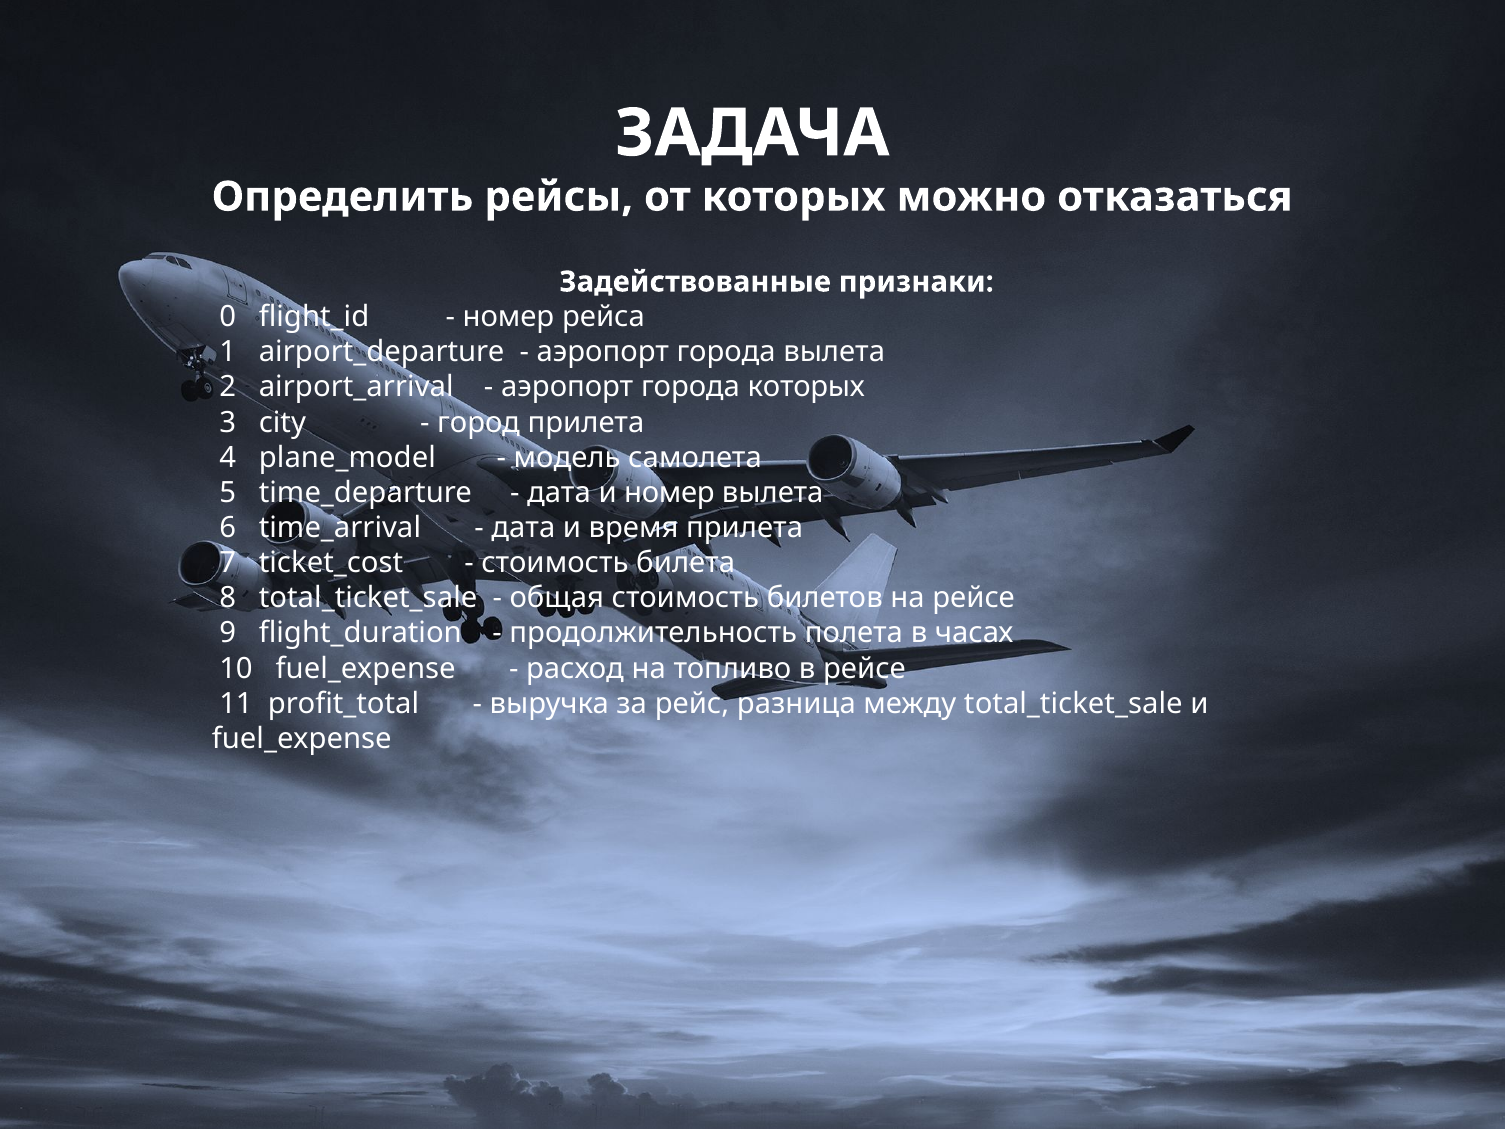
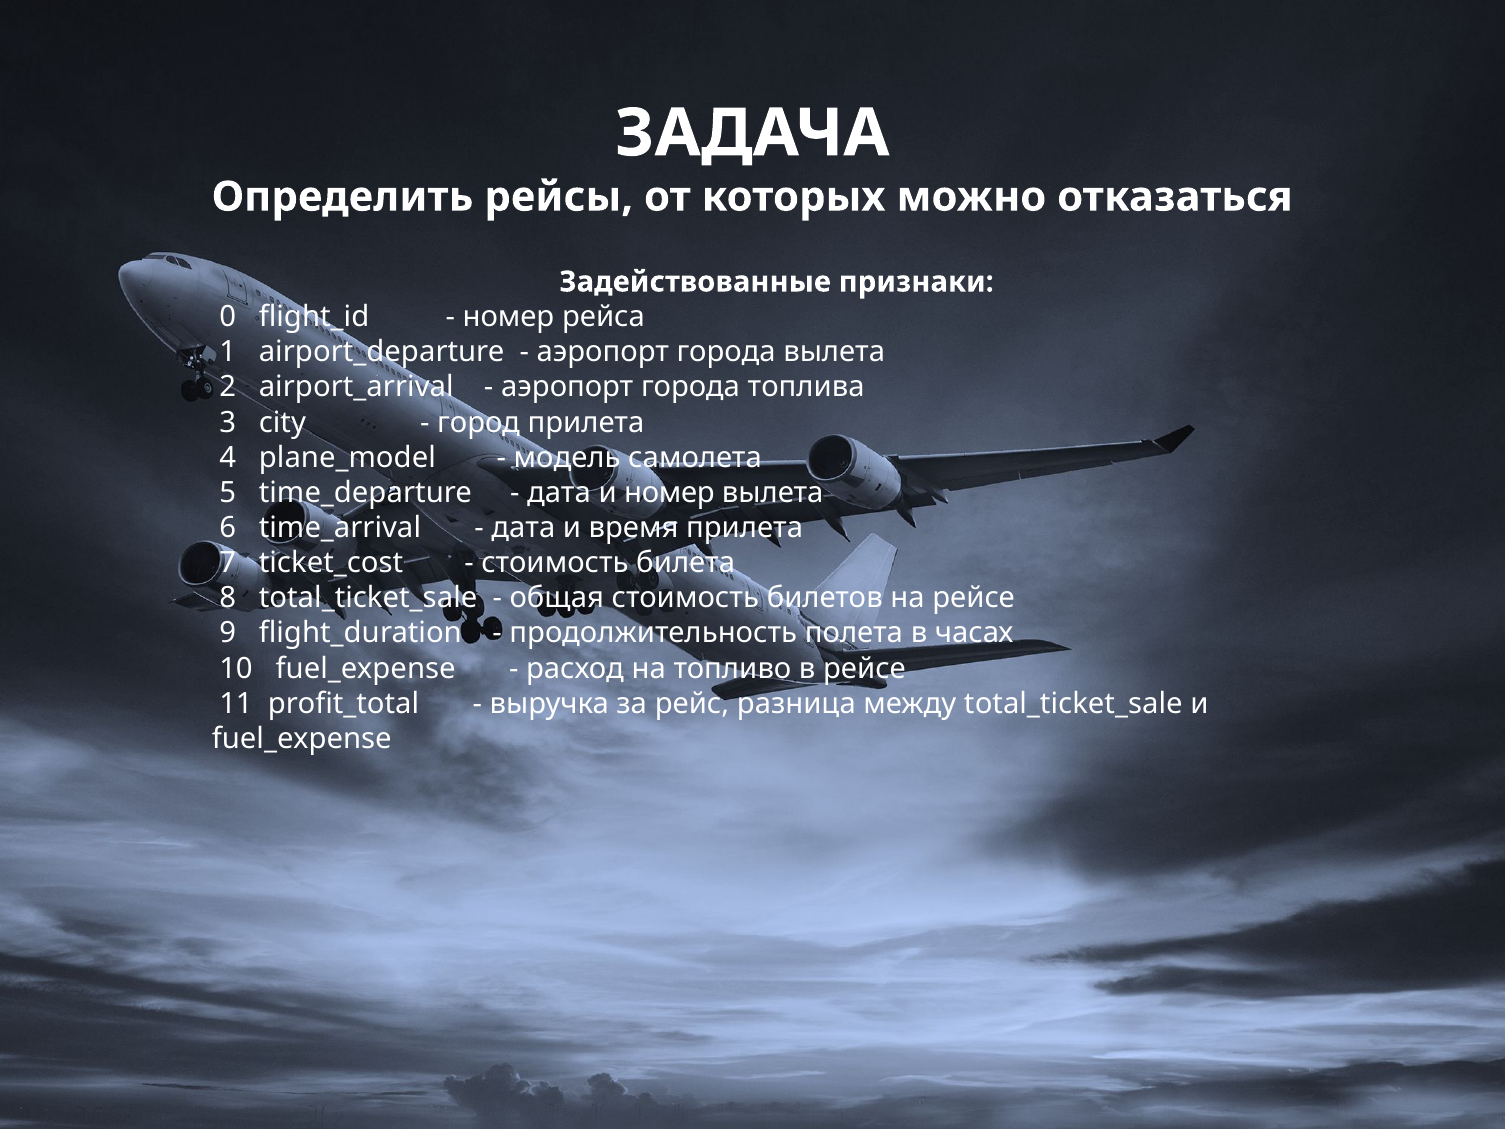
города которых: которых -> топлива
